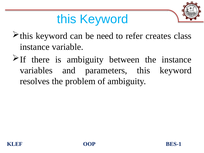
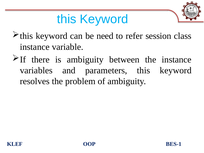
creates: creates -> session
